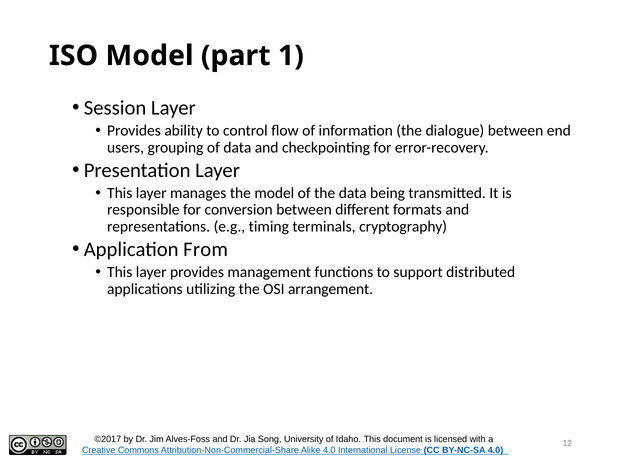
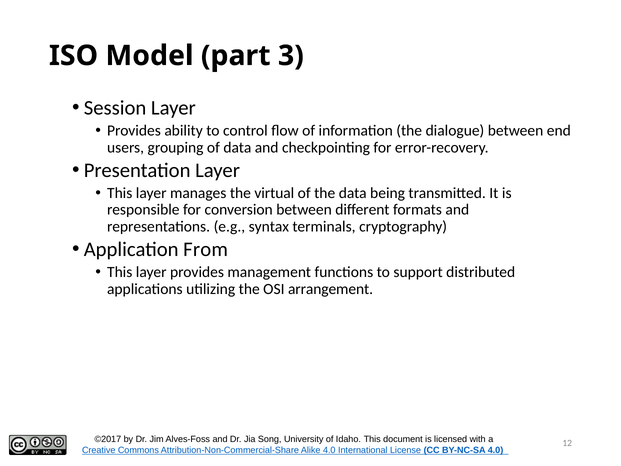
1: 1 -> 3
the model: model -> virtual
timing: timing -> syntax
